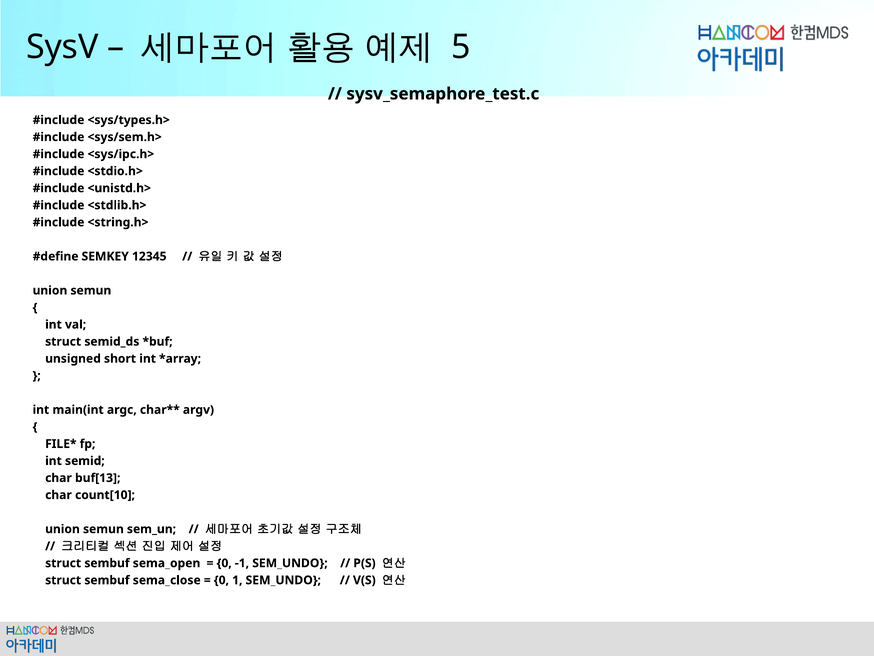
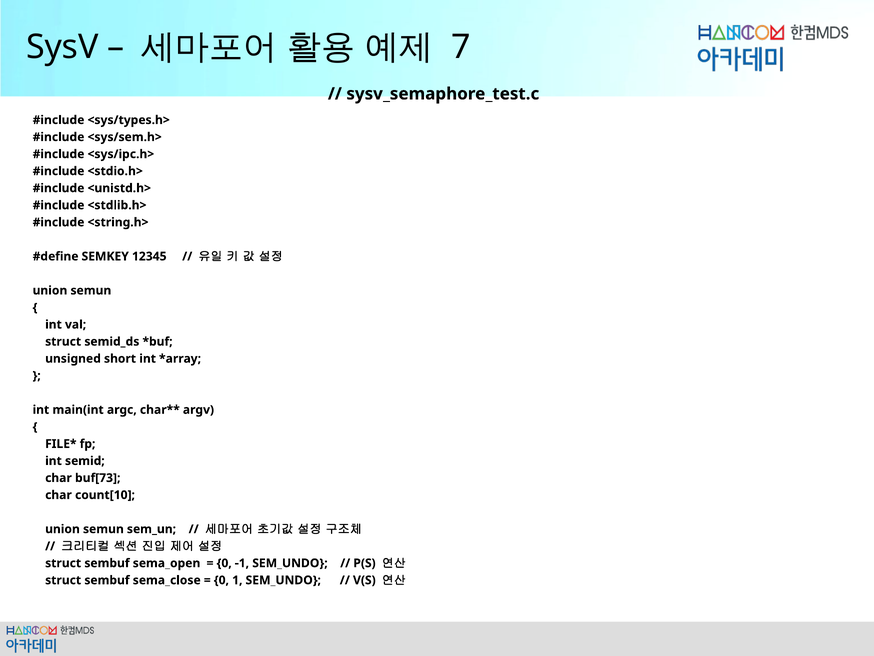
5: 5 -> 7
buf[13: buf[13 -> buf[73
